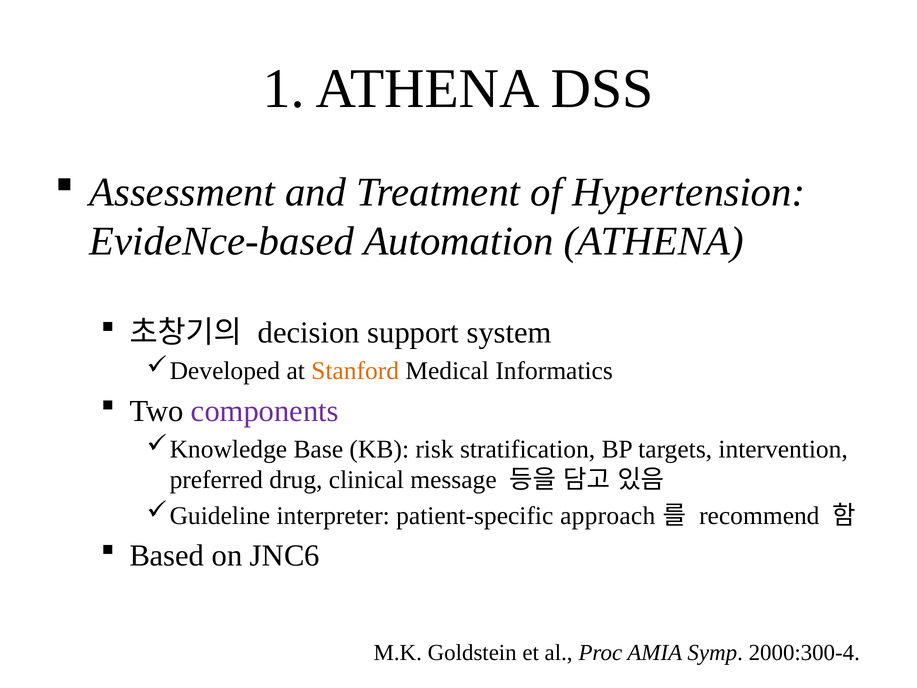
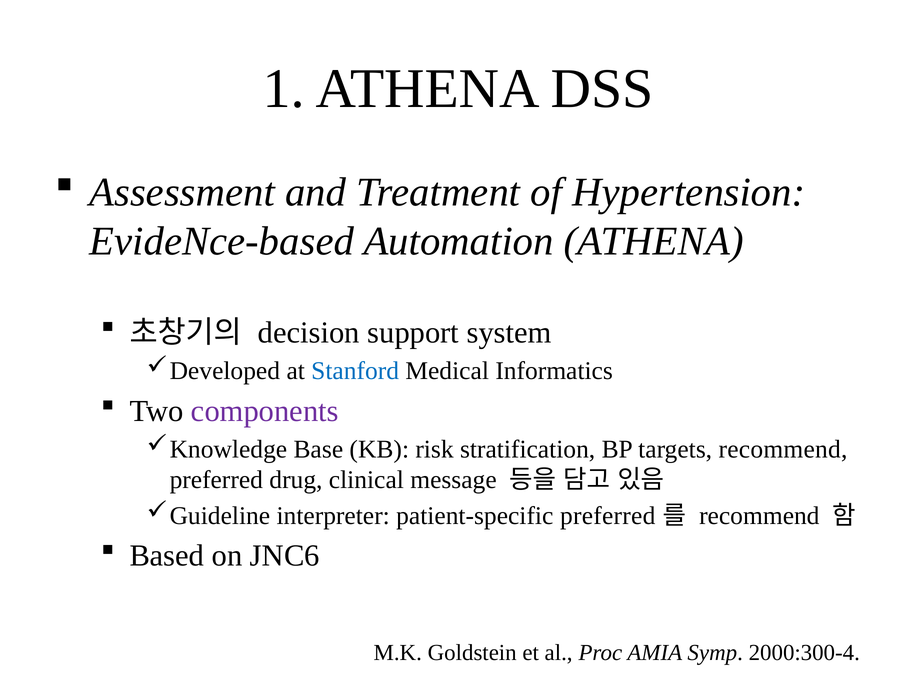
Stanford colour: orange -> blue
targets intervention: intervention -> recommend
patient-specific approach: approach -> preferred
